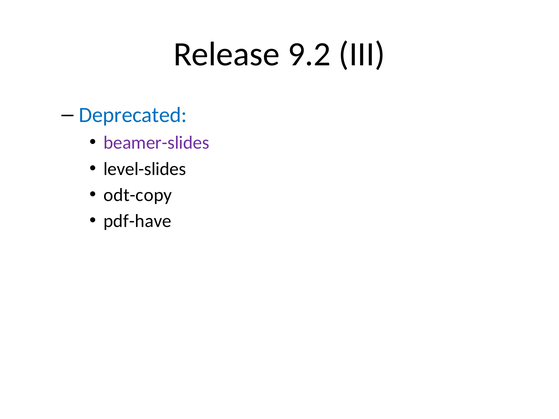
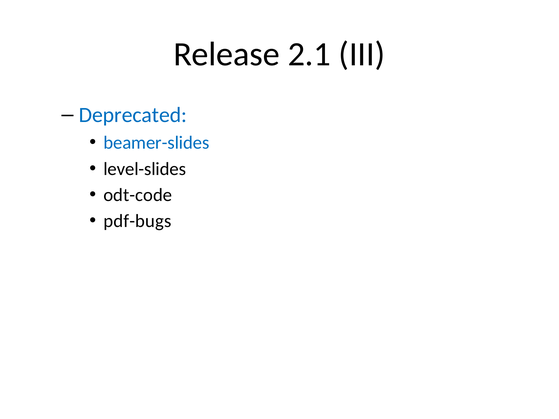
9.2: 9.2 -> 2.1
beamer-slides colour: purple -> blue
odt-copy: odt-copy -> odt-code
pdf-have: pdf-have -> pdf-bugs
